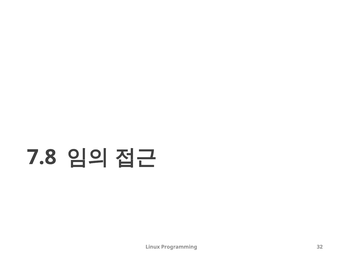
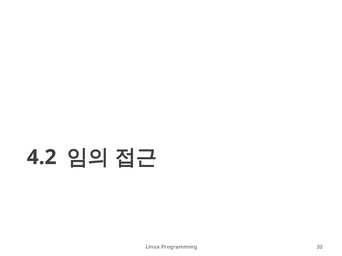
7.8: 7.8 -> 4.2
